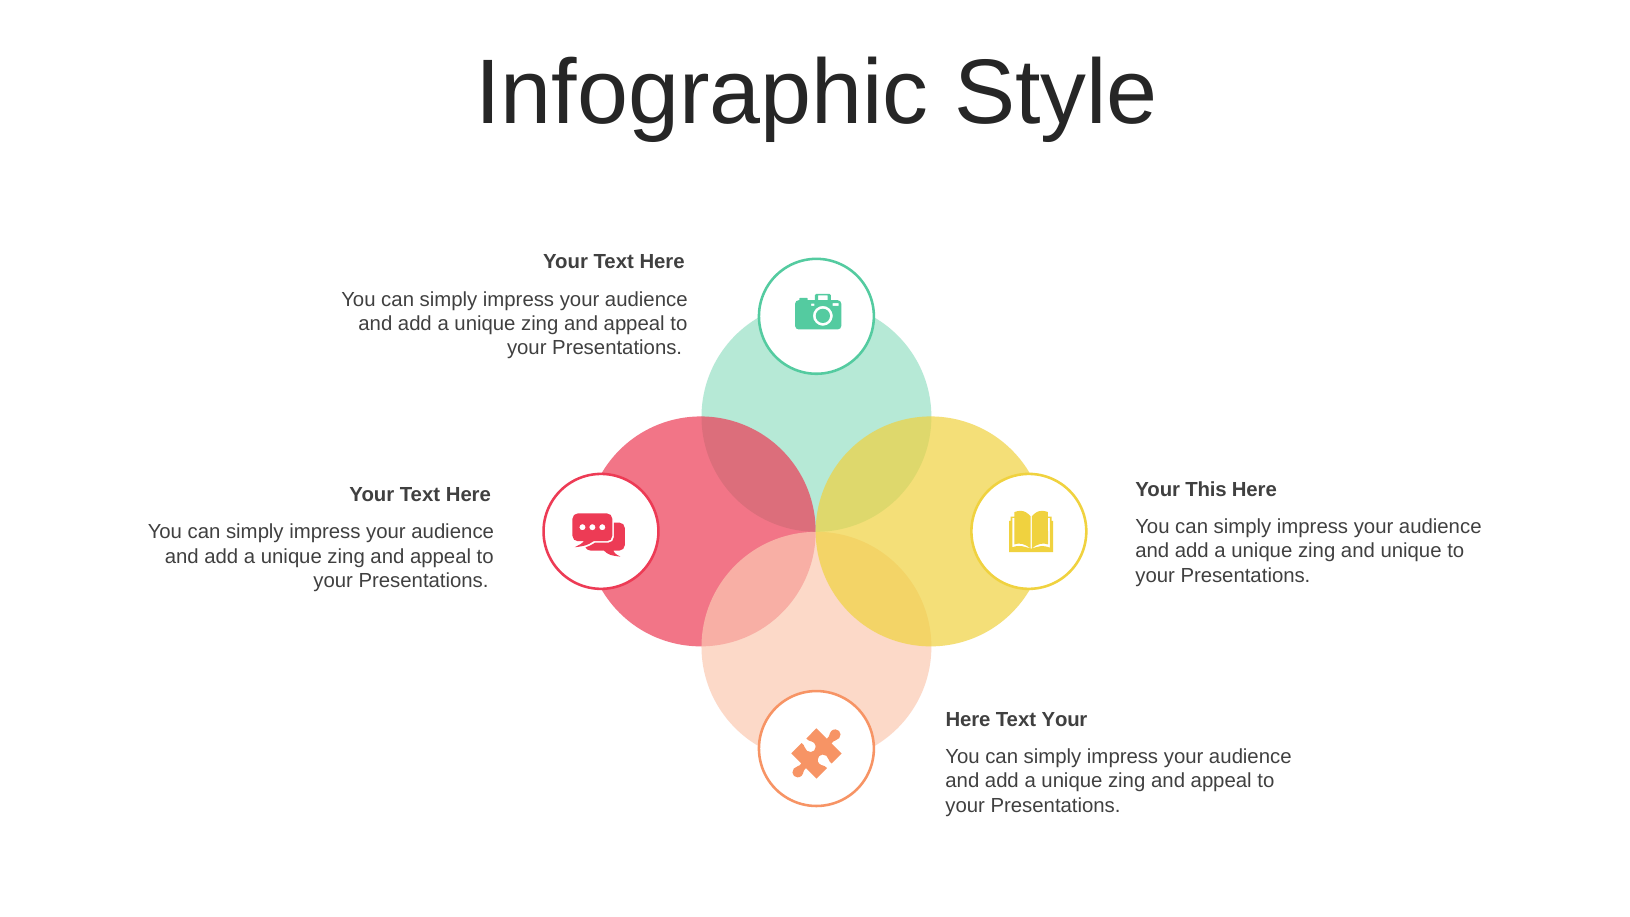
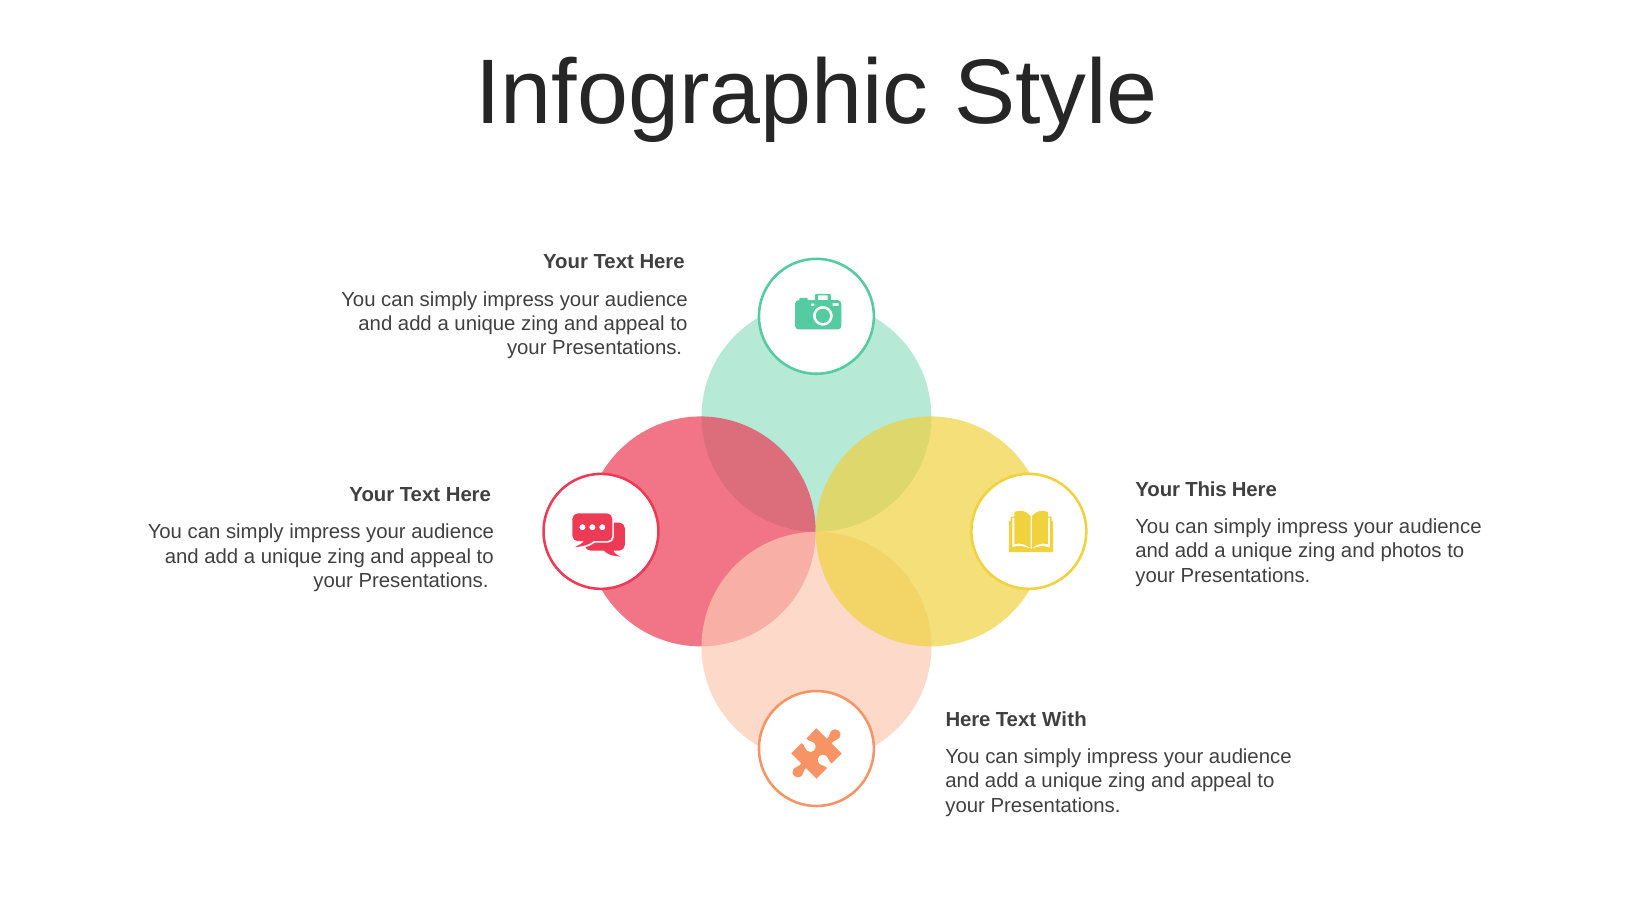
and unique: unique -> photos
Text Your: Your -> With
